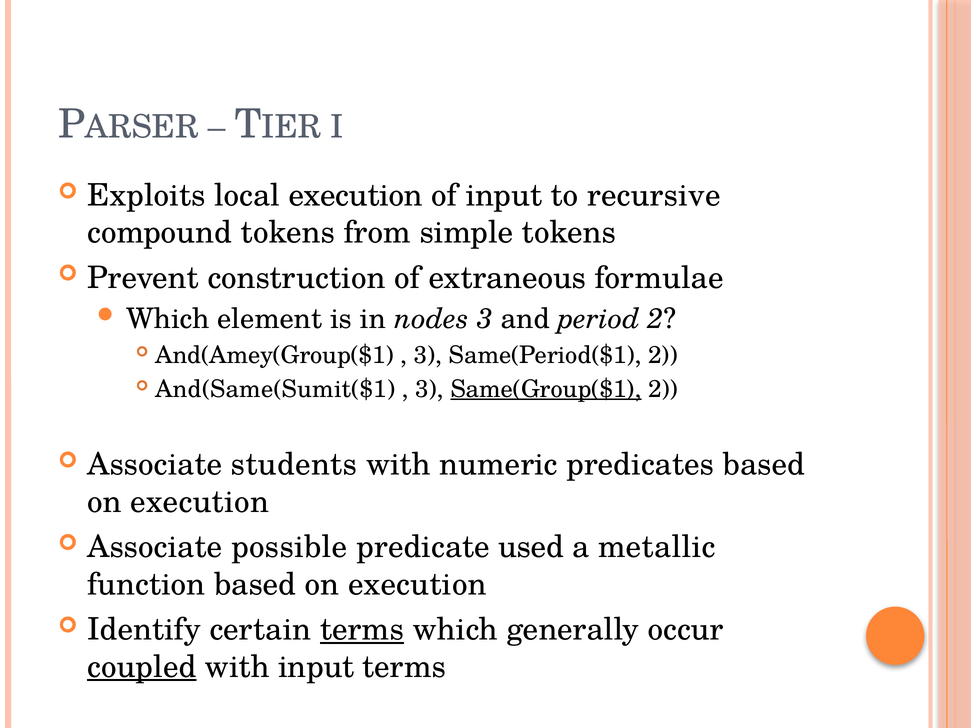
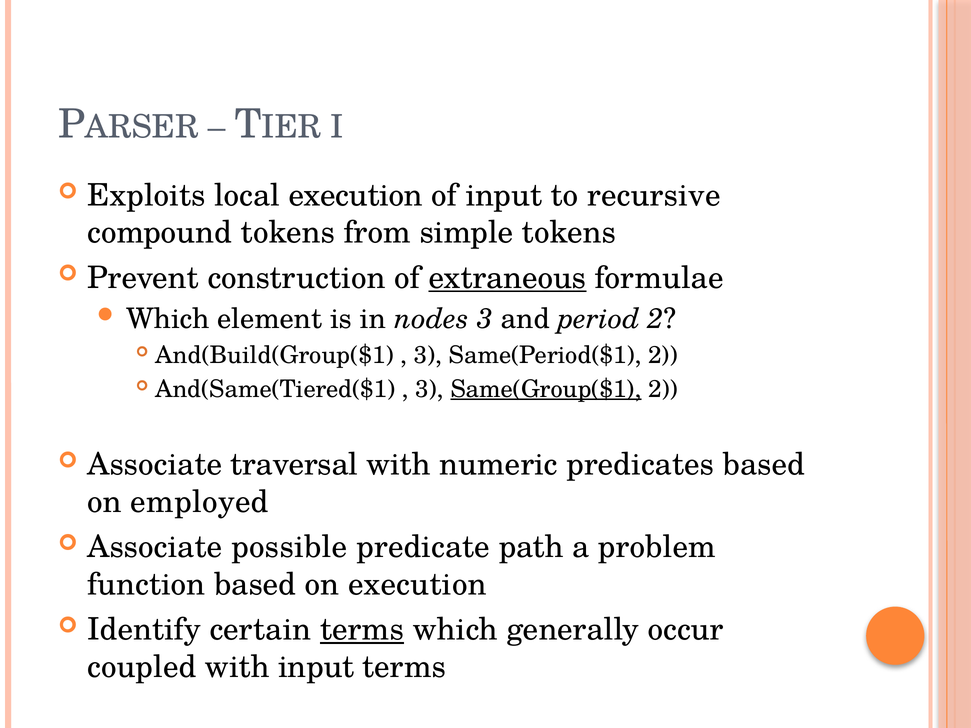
extraneous underline: none -> present
And(Amey(Group($1: And(Amey(Group($1 -> And(Build(Group($1
And(Same(Sumit($1: And(Same(Sumit($1 -> And(Same(Tiered($1
students: students -> traversal
execution at (200, 502): execution -> employed
used: used -> path
metallic: metallic -> problem
coupled underline: present -> none
